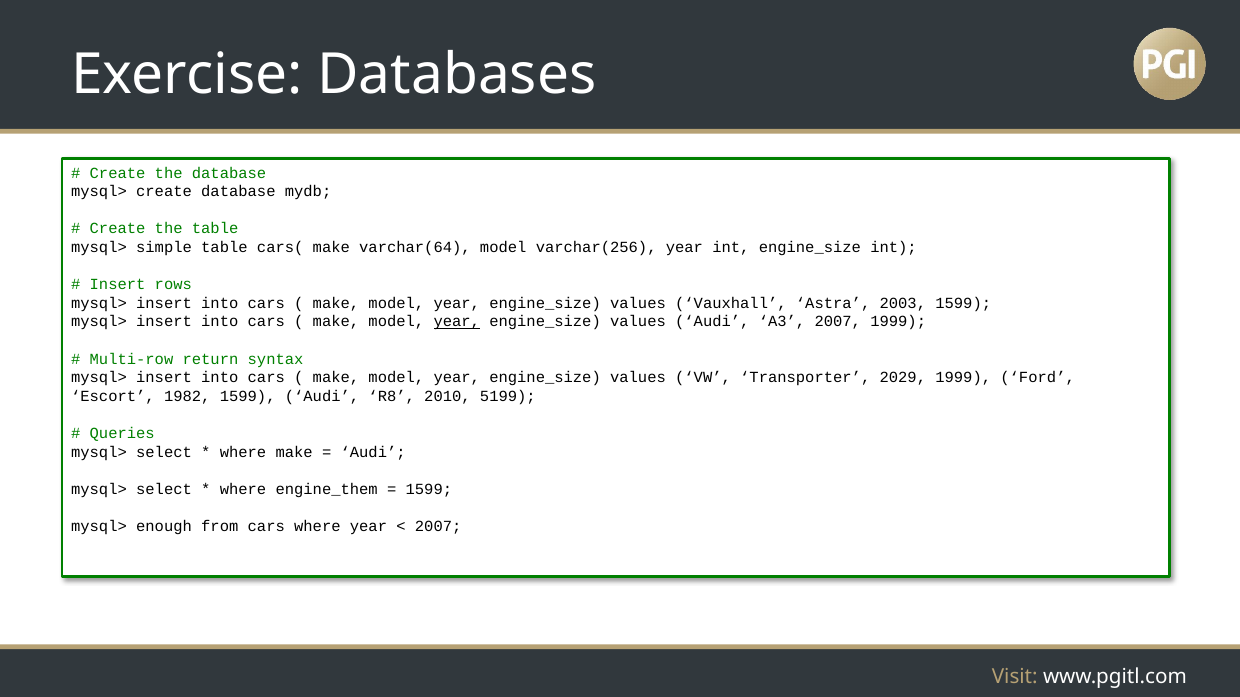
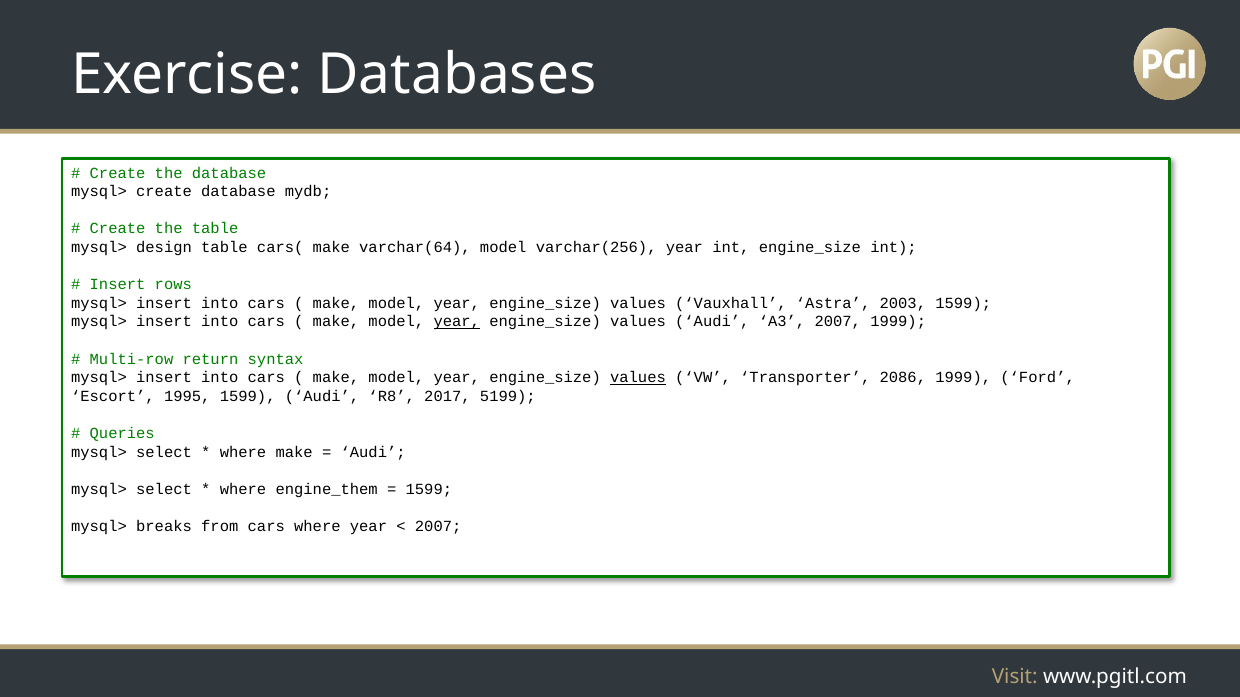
simple: simple -> design
values at (638, 378) underline: none -> present
2029: 2029 -> 2086
1982: 1982 -> 1995
2010: 2010 -> 2017
enough: enough -> breaks
